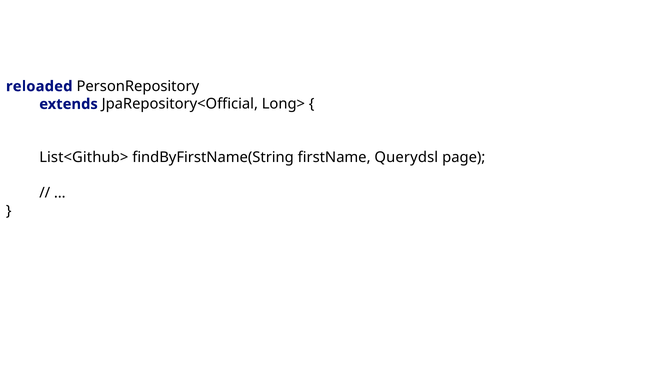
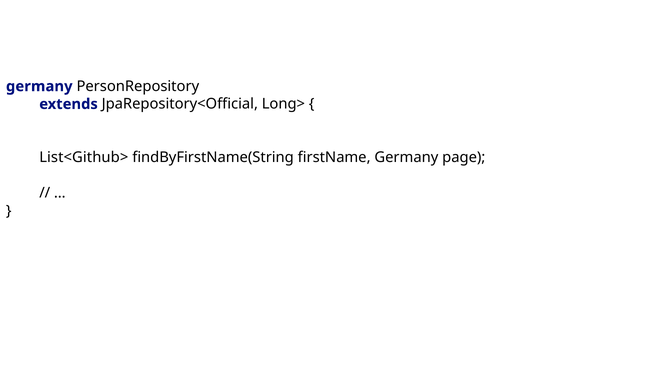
reloaded at (39, 86): reloaded -> germany
firstName Querydsl: Querydsl -> Germany
